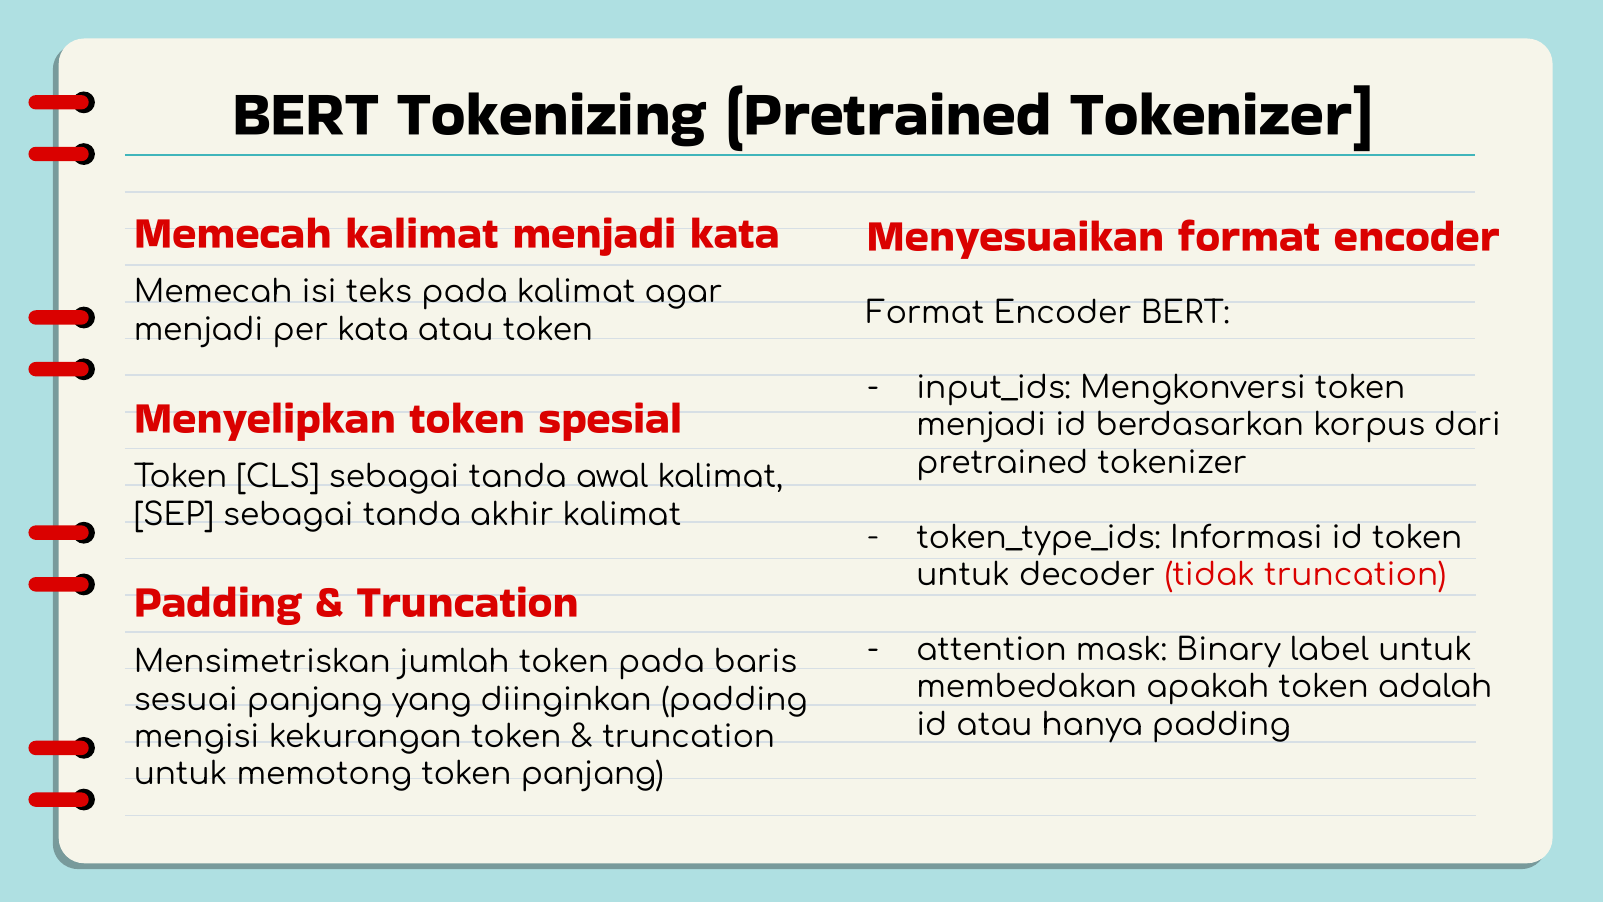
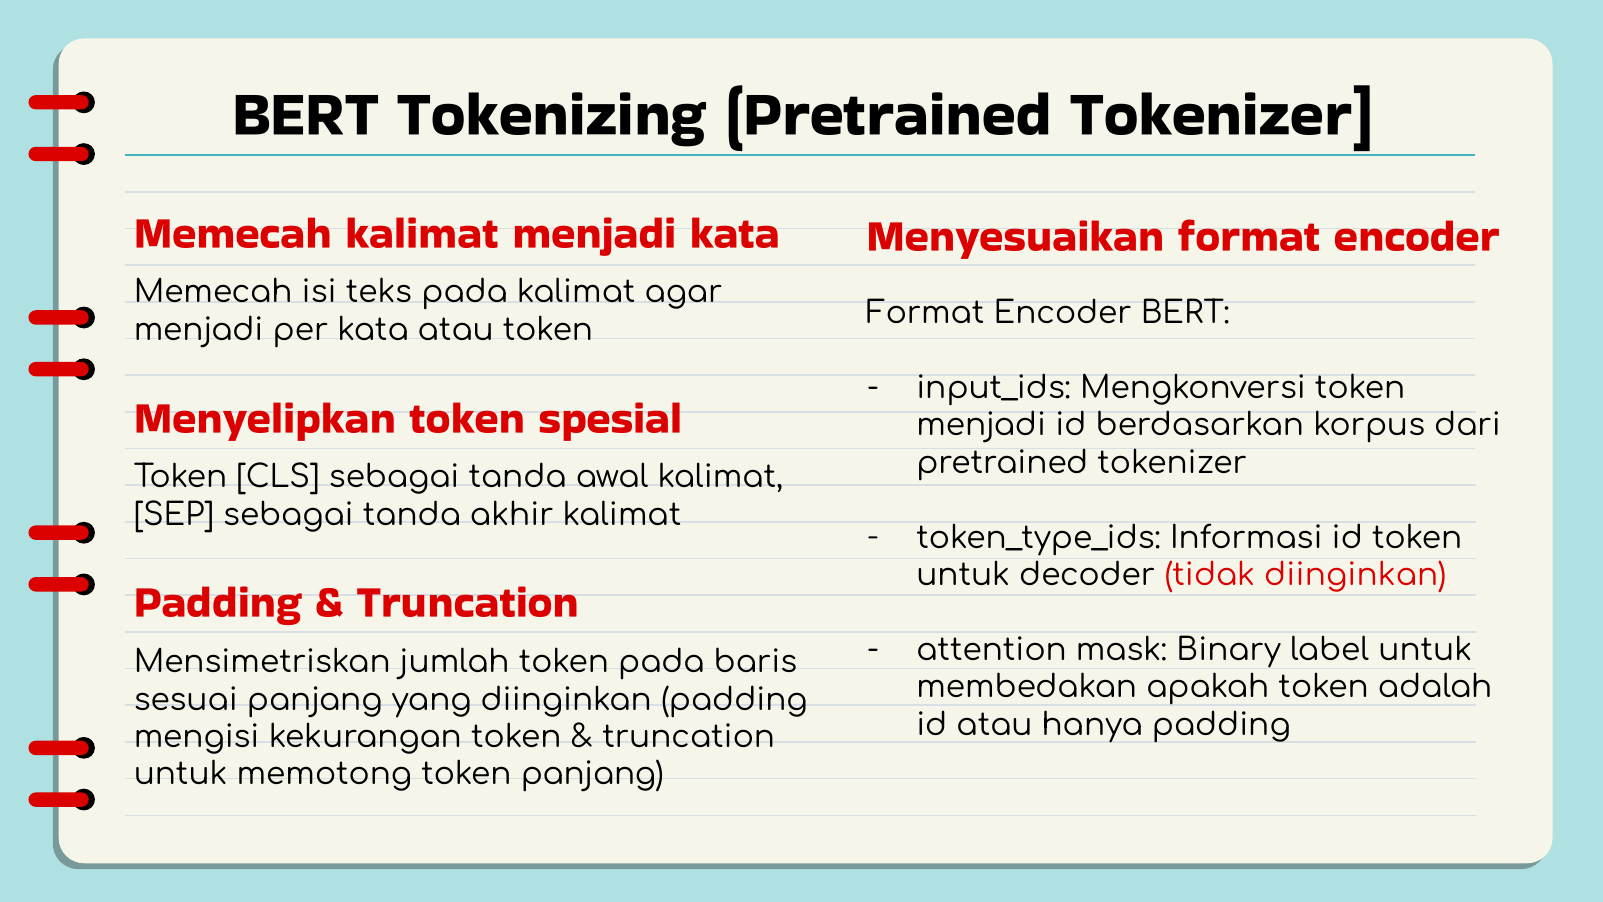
tidak truncation: truncation -> diinginkan
